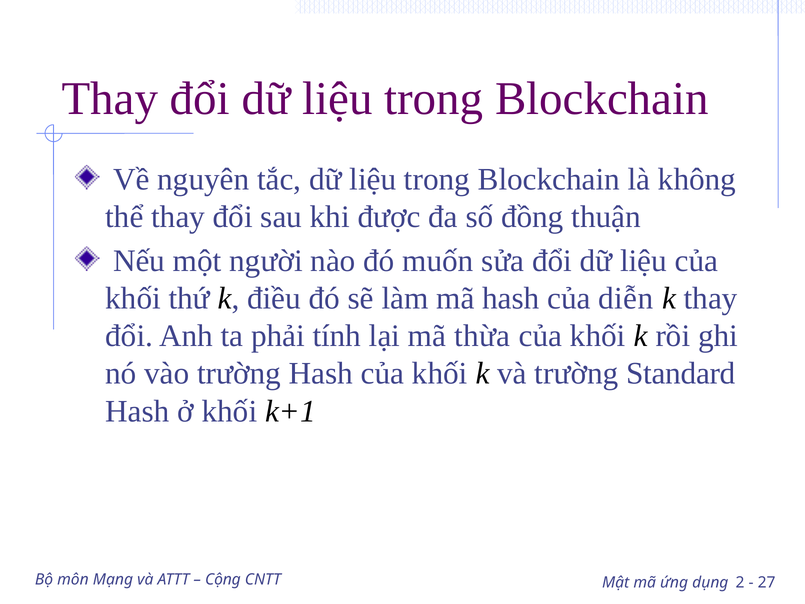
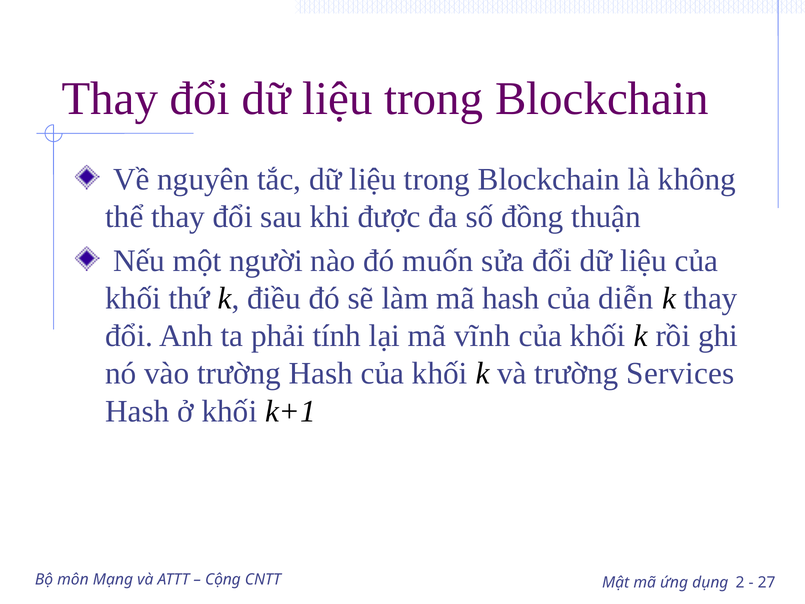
thừa: thừa -> vĩnh
Standard: Standard -> Services
